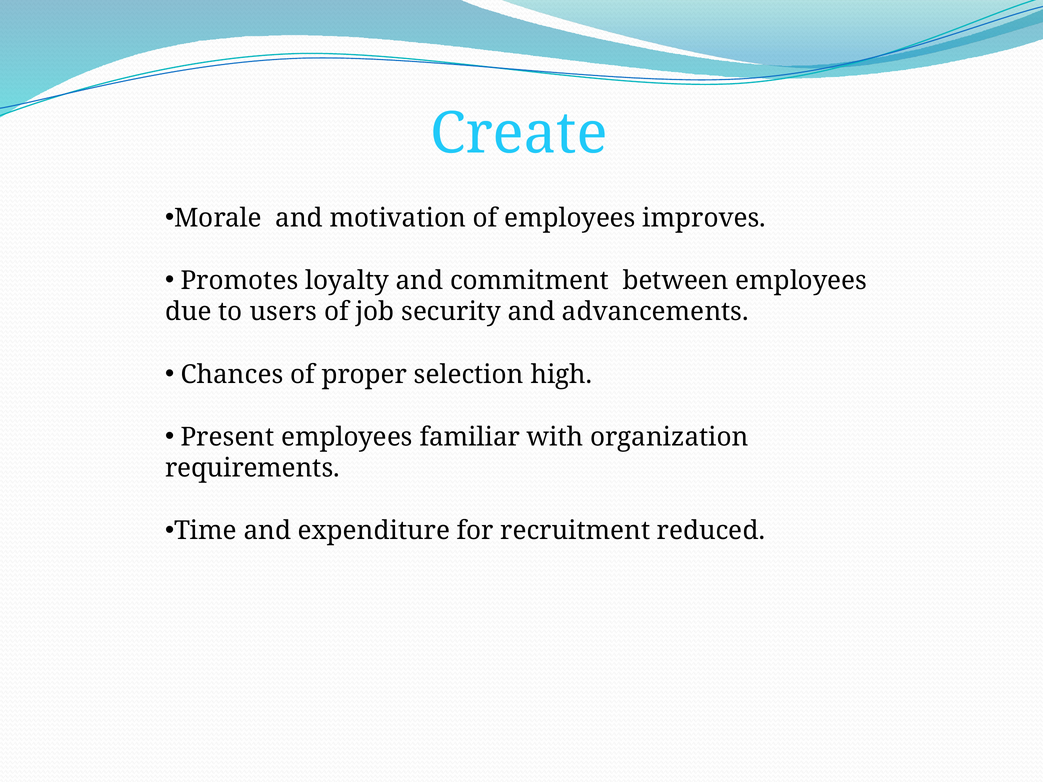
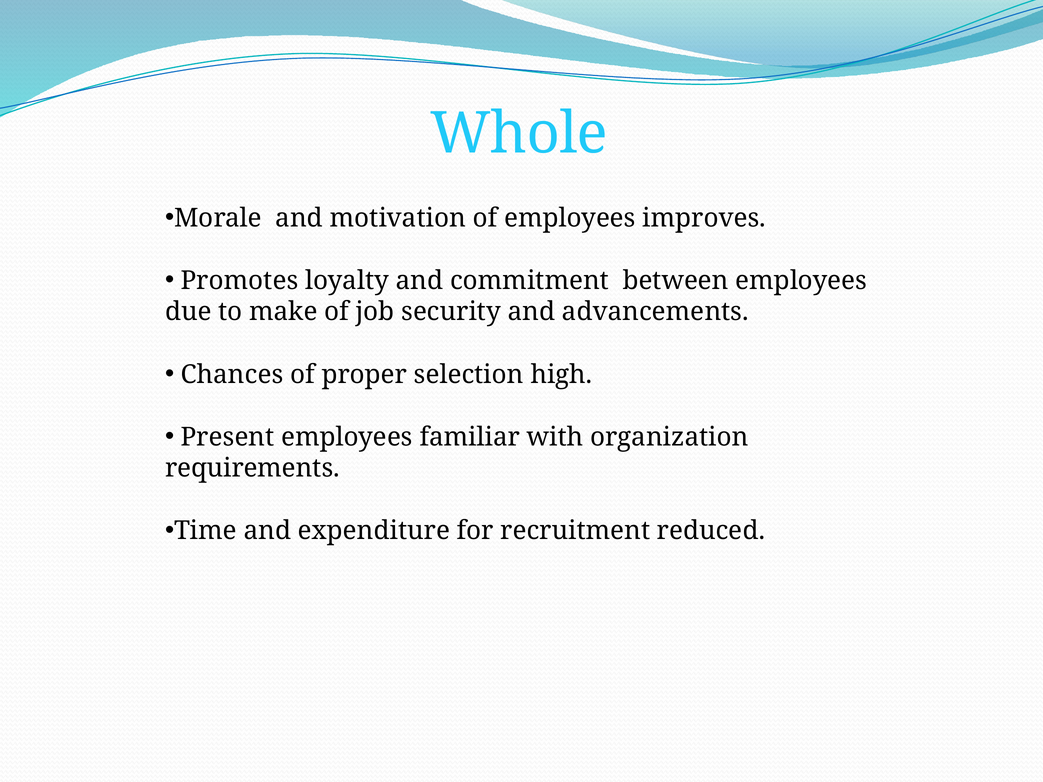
Create: Create -> Whole
users: users -> make
